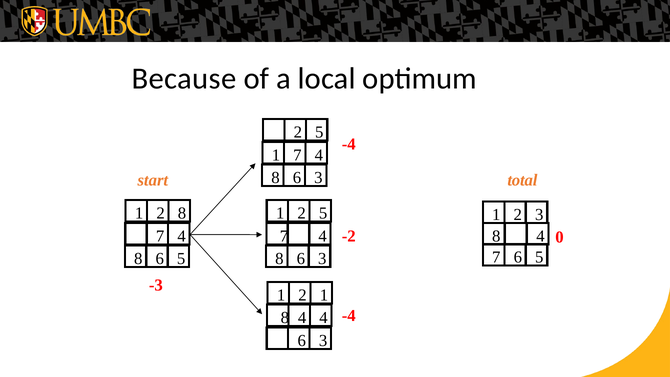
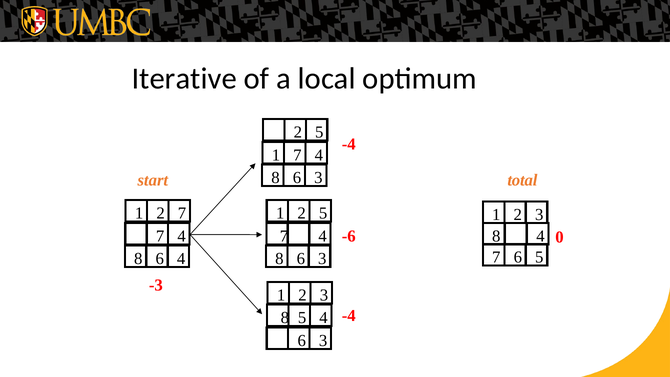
Because: Because -> Iterative
2 8: 8 -> 7
-2: -2 -> -6
8 6 5: 5 -> 4
1 at (324, 295): 1 -> 3
8 4: 4 -> 5
